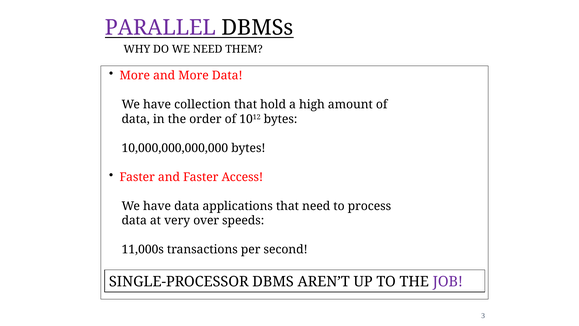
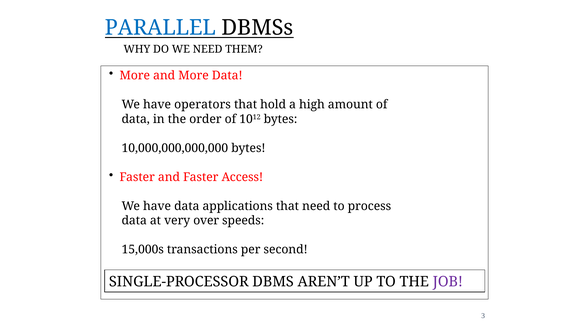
PARALLEL colour: purple -> blue
collection: collection -> operators
11,000s: 11,000s -> 15,000s
